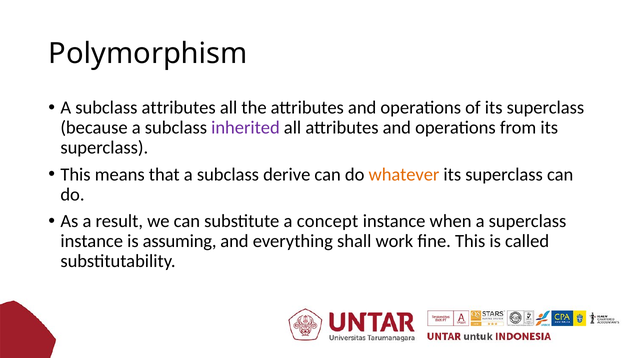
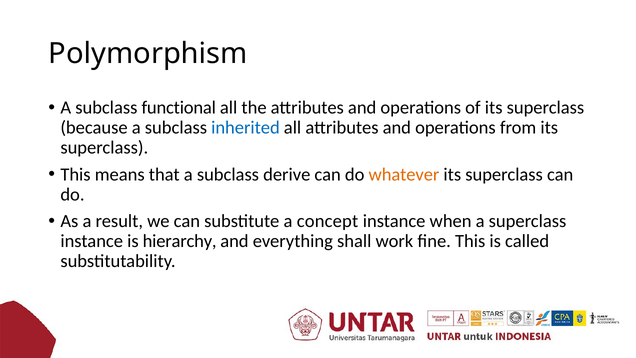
subclass attributes: attributes -> functional
inherited colour: purple -> blue
assuming: assuming -> hierarchy
